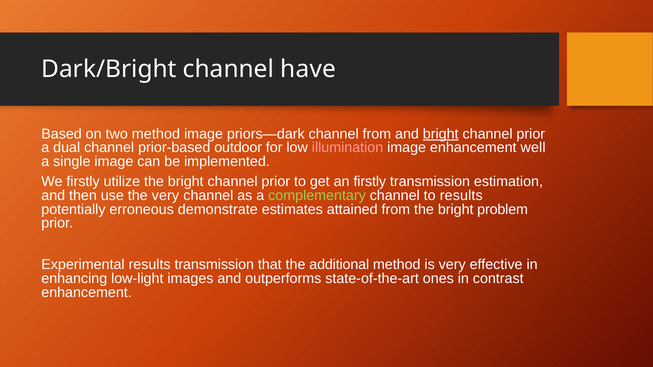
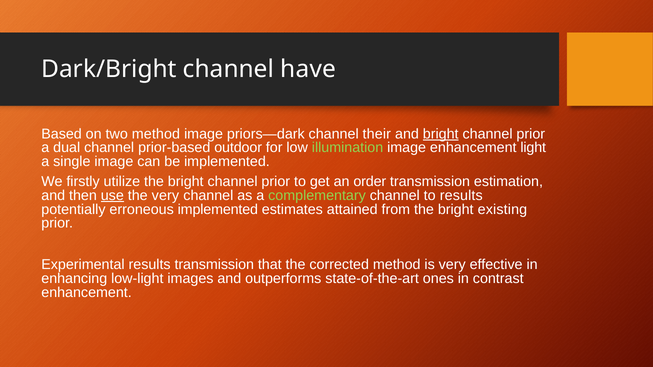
channel from: from -> their
illumination colour: pink -> light green
well: well -> light
an firstly: firstly -> order
use underline: none -> present
erroneous demonstrate: demonstrate -> implemented
problem: problem -> existing
additional: additional -> corrected
